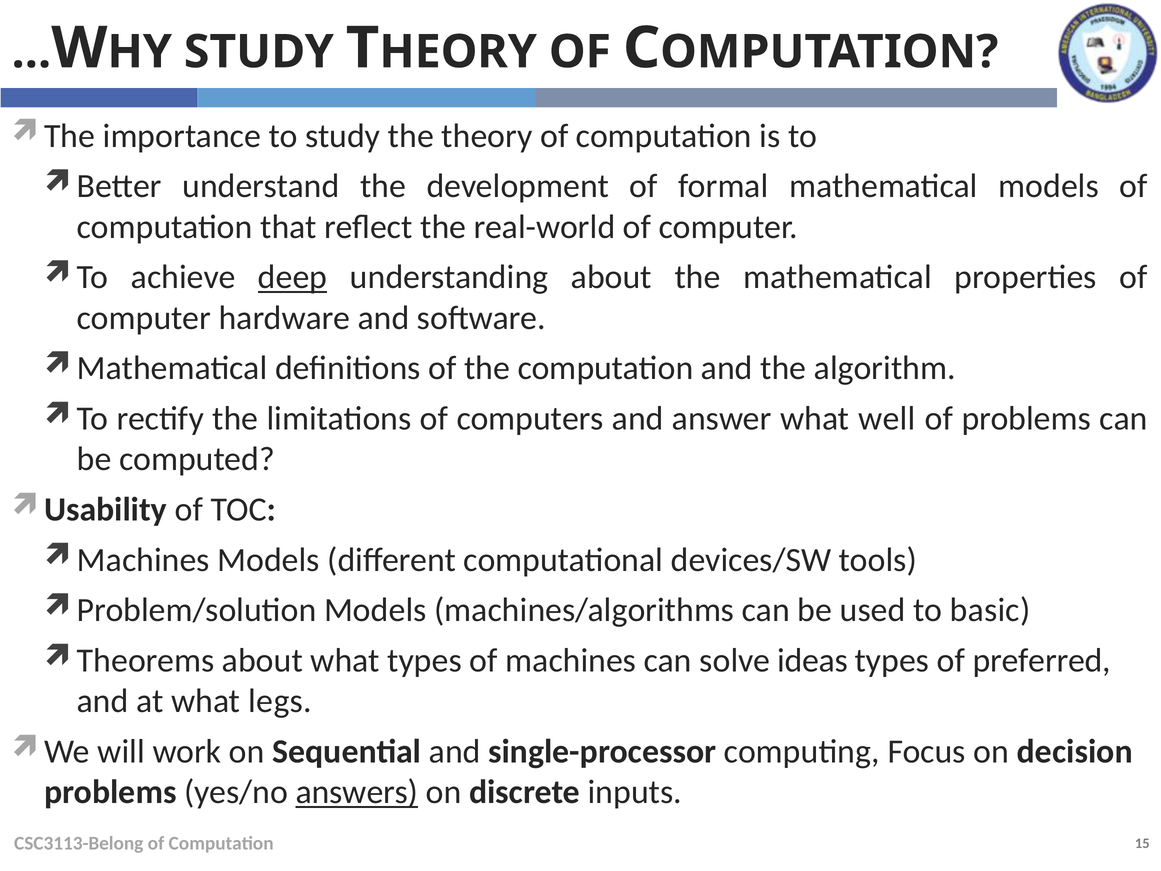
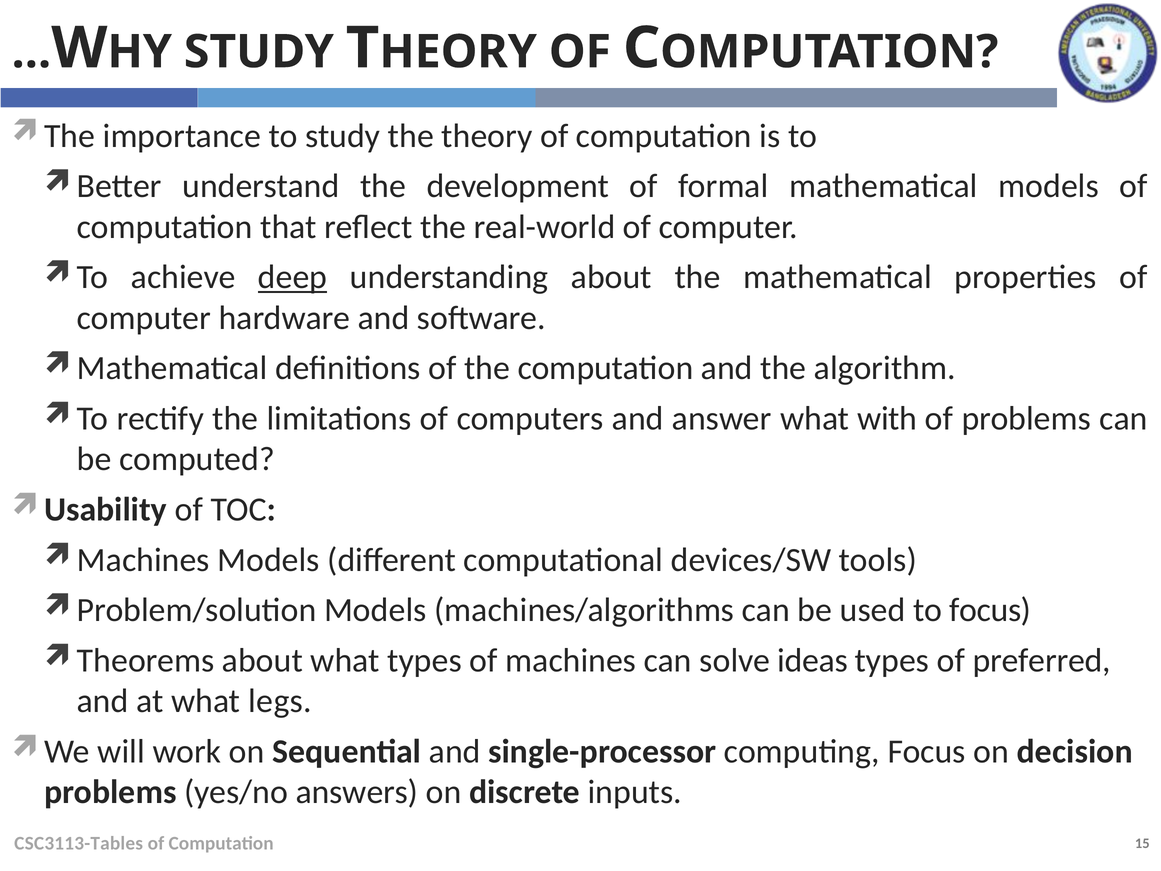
well: well -> with
to basic: basic -> focus
answers underline: present -> none
CSC3113-Belong: CSC3113-Belong -> CSC3113-Tables
